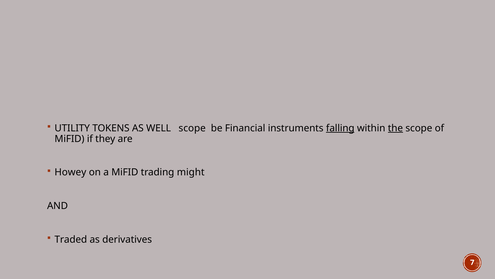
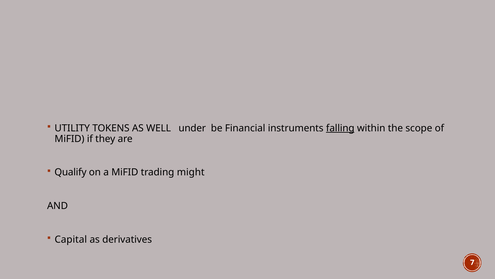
WELL scope: scope -> under
the underline: present -> none
Howey: Howey -> Qualify
Traded: Traded -> Capital
